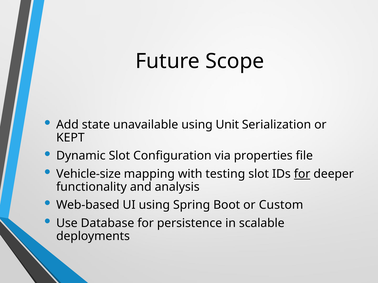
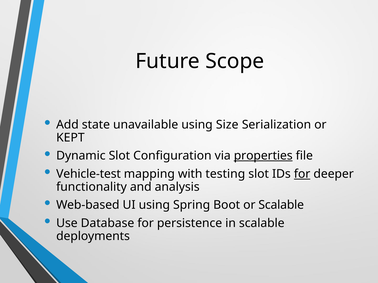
Unit: Unit -> Size
properties underline: none -> present
Vehicle-size: Vehicle-size -> Vehicle-test
or Custom: Custom -> Scalable
